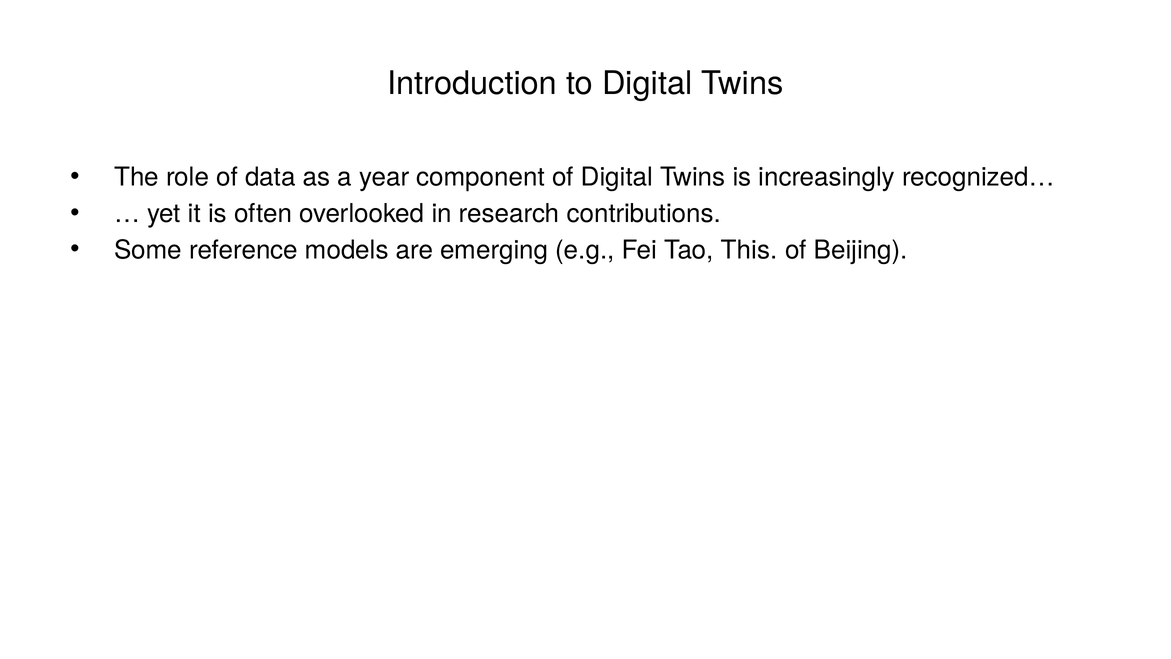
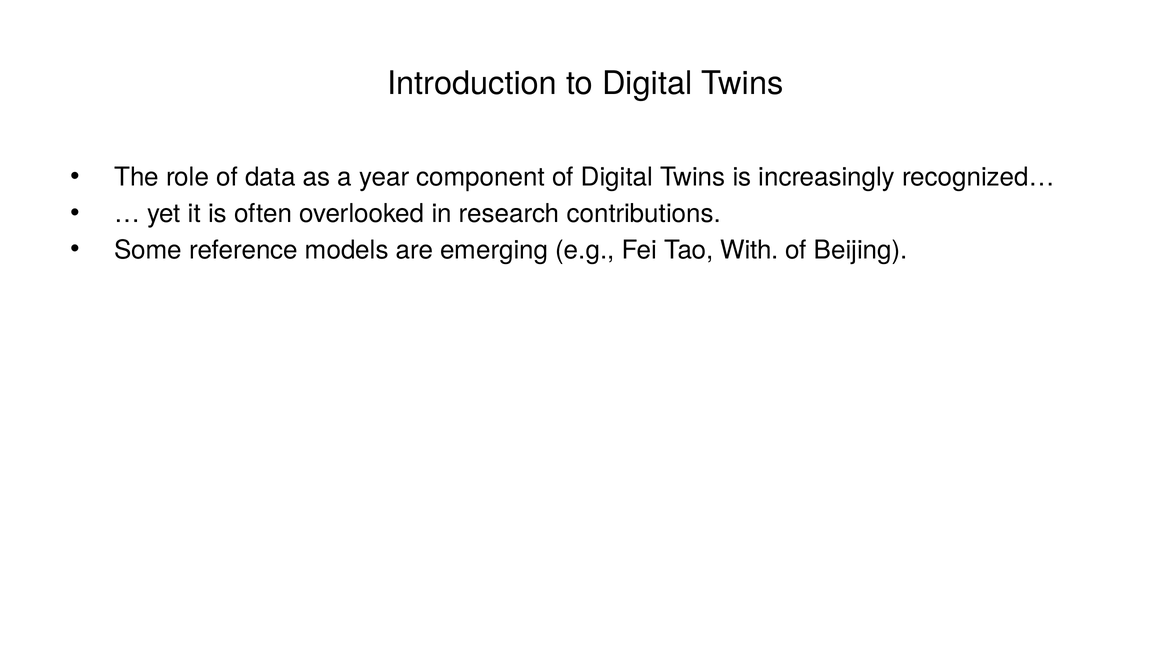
This: This -> With
